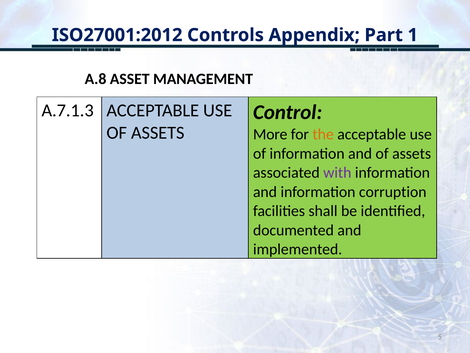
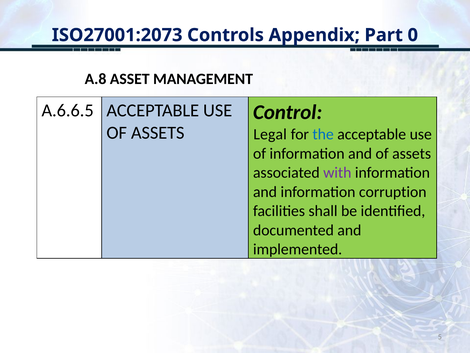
ISO27001:2012: ISO27001:2012 -> ISO27001:2073
1: 1 -> 0
A.7.1.3: A.7.1.3 -> A.6.6.5
More: More -> Legal
the colour: orange -> blue
